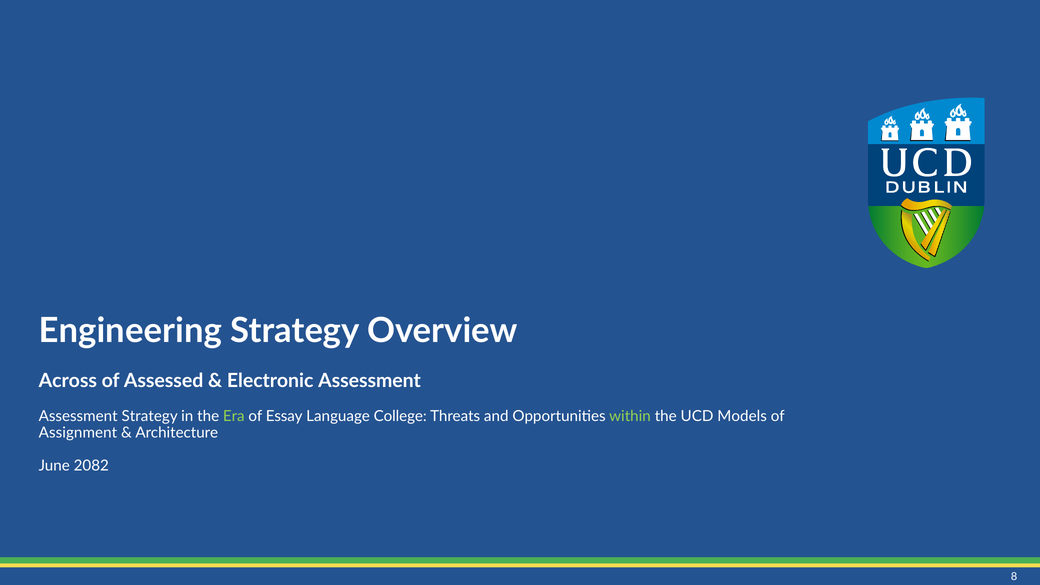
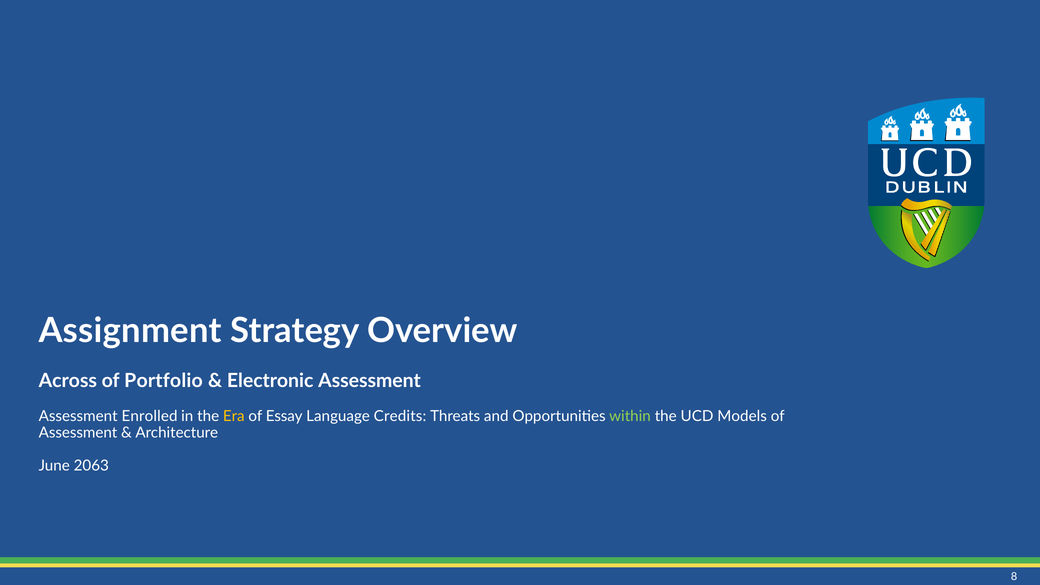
Engineering: Engineering -> Assignment
Assessed: Assessed -> Portfolio
Assessment Strategy: Strategy -> Enrolled
Era colour: light green -> yellow
College: College -> Credits
Assignment at (78, 433): Assignment -> Assessment
2082: 2082 -> 2063
